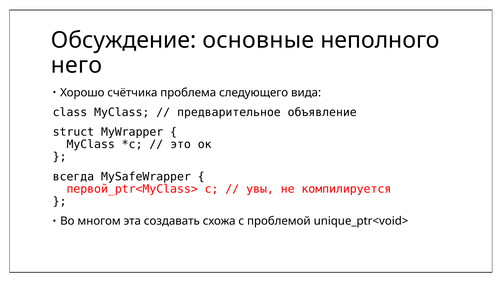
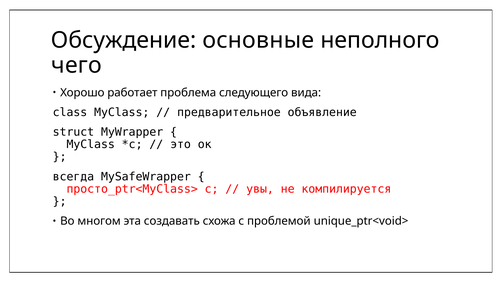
него: него -> чего
счётчика: счётчика -> работает
первой_ptr<MyClass>: первой_ptr<MyClass> -> просто_ptr<MyClass>
